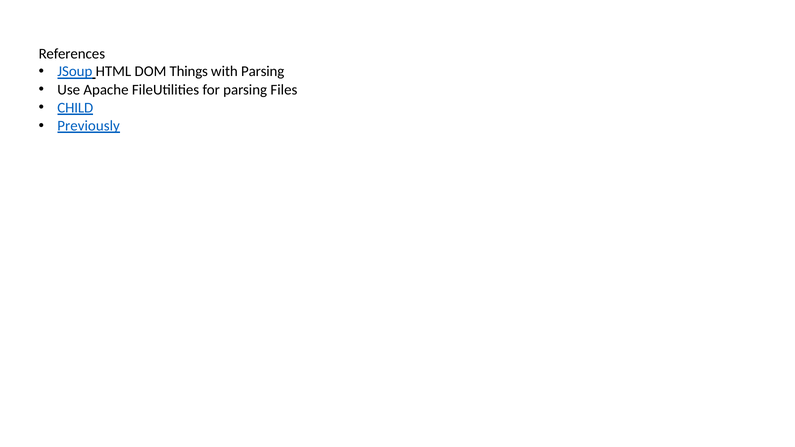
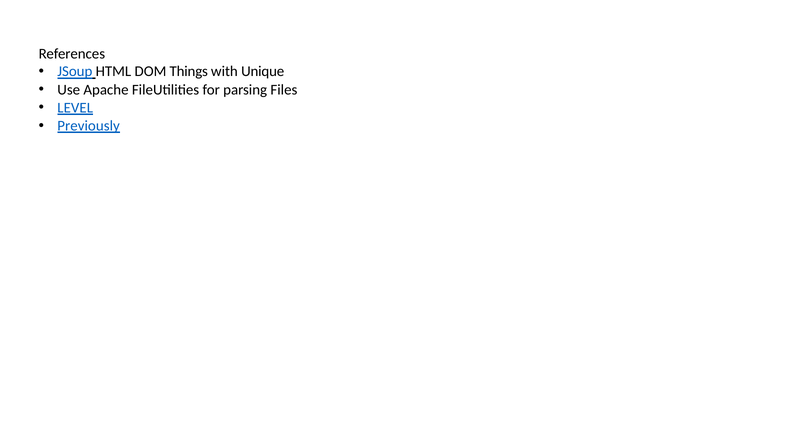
with Parsing: Parsing -> Unique
CHILD: CHILD -> LEVEL
